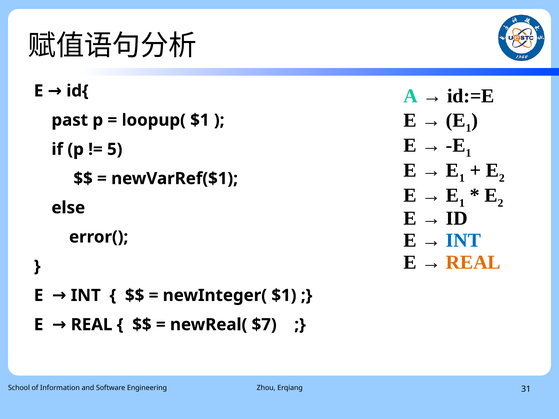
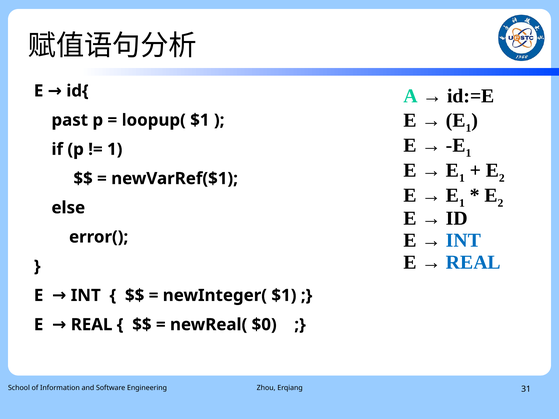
5 at (115, 149): 5 -> 1
REAL at (473, 262) colour: orange -> blue
$7: $7 -> $0
